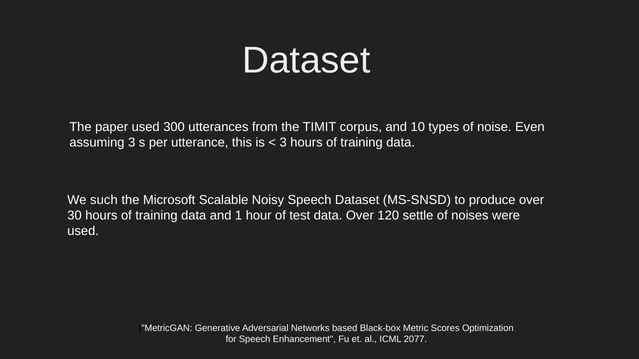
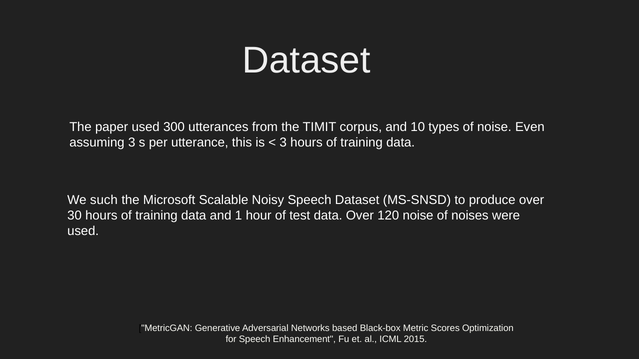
120 settle: settle -> noise
2077: 2077 -> 2015
